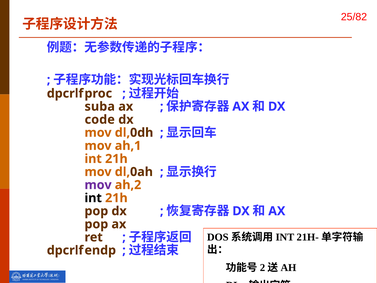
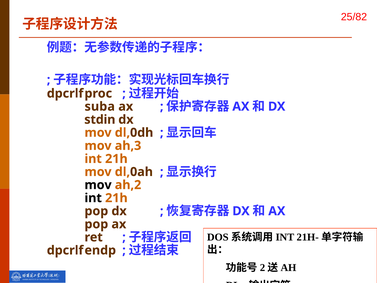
code: code -> stdin
ah,1: ah,1 -> ah,3
mov at (98, 185) colour: purple -> black
